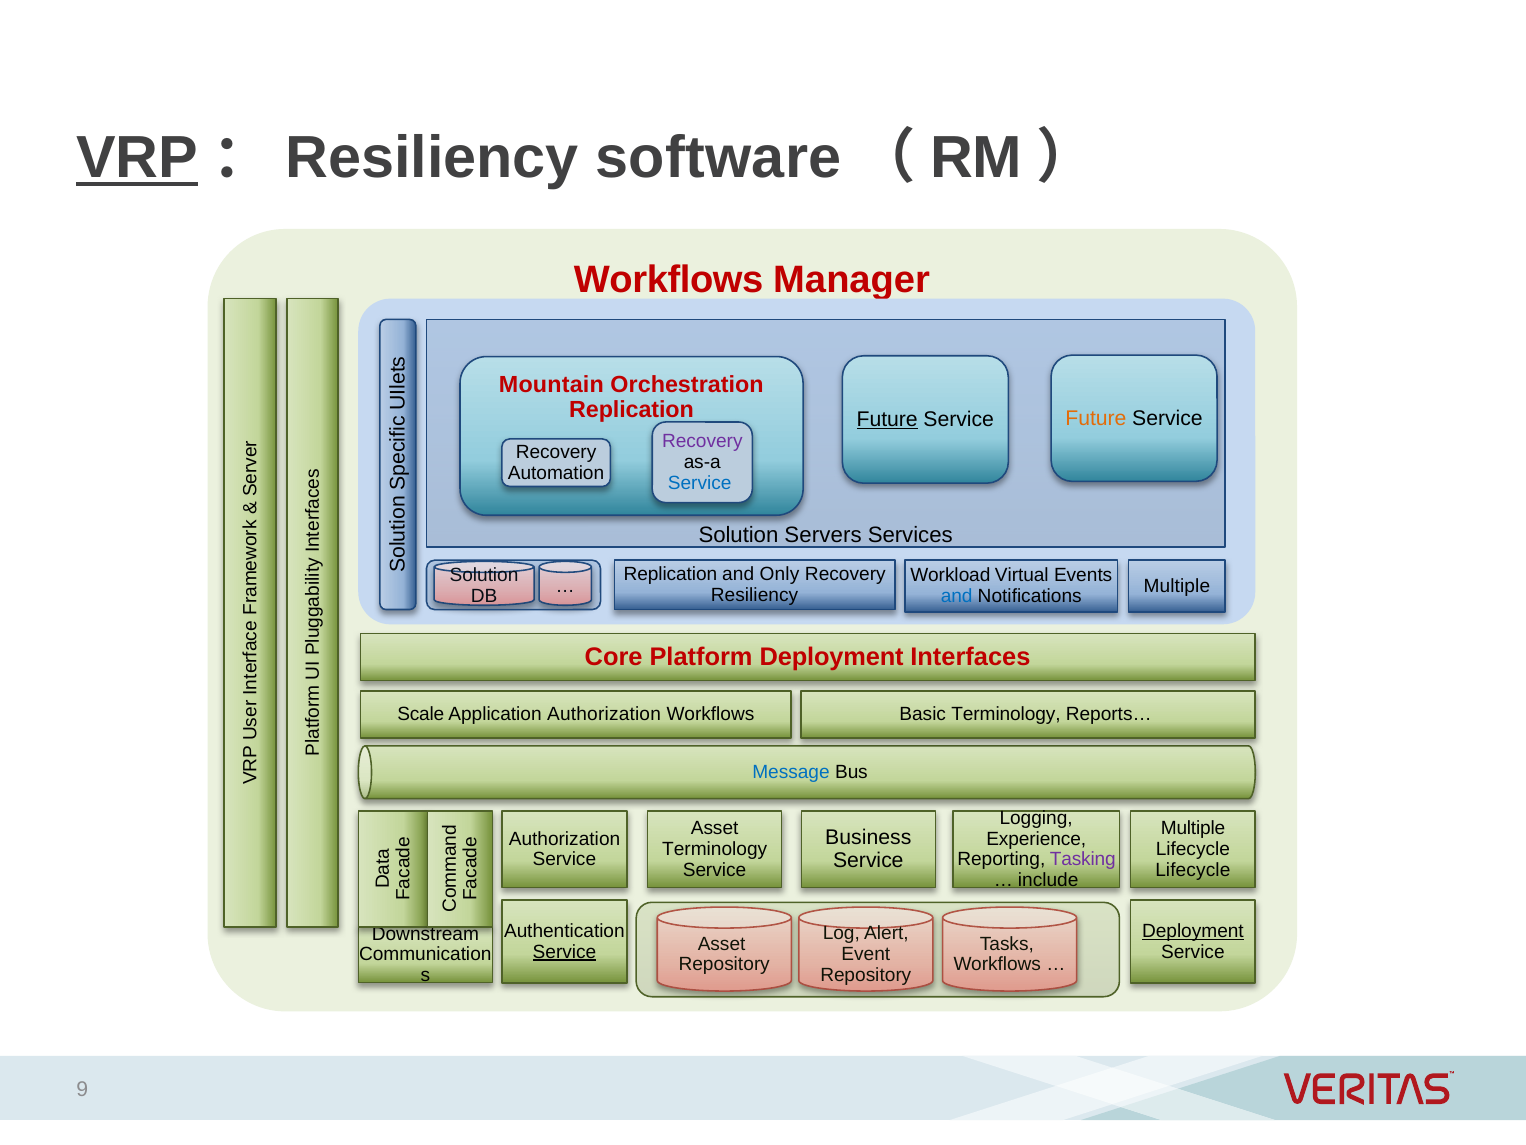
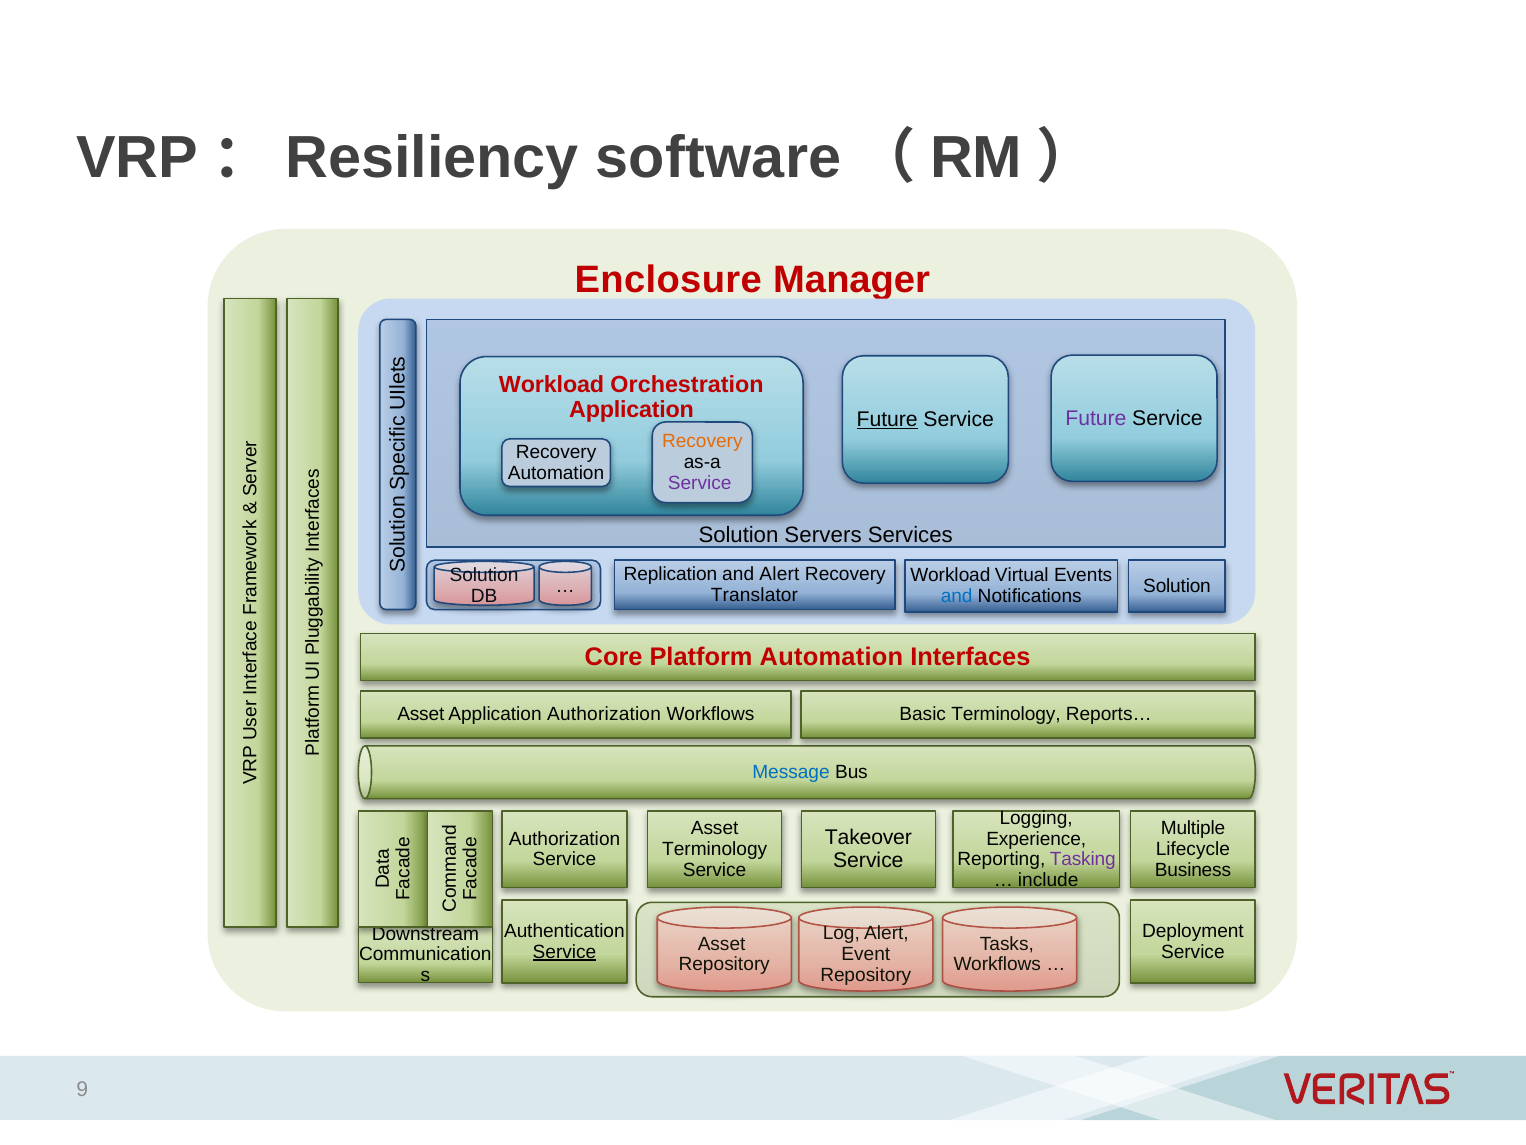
VRP underline: present -> none
Workflows at (669, 279): Workflows -> Enclosure
Mountain at (551, 384): Mountain -> Workload
Replication at (631, 409): Replication -> Application
Future at (1096, 418) colour: orange -> purple
Recovery at (702, 441) colour: purple -> orange
Service at (700, 483) colour: blue -> purple
and Only: Only -> Alert
Multiple at (1177, 586): Multiple -> Solution
Resiliency at (755, 595): Resiliency -> Translator
Platform Deployment: Deployment -> Automation
Scale at (421, 714): Scale -> Asset
Business: Business -> Takeover
Lifecycle at (1193, 869): Lifecycle -> Business
Deployment at (1193, 931) underline: present -> none
